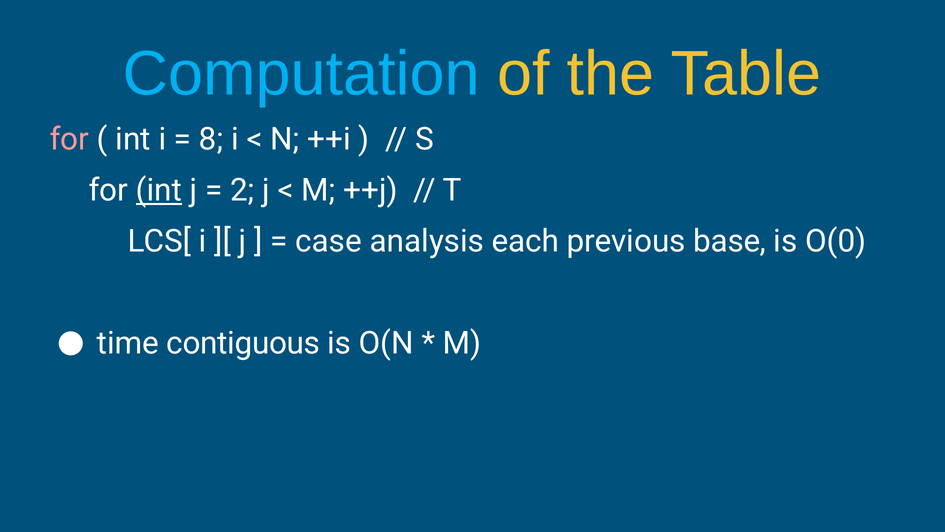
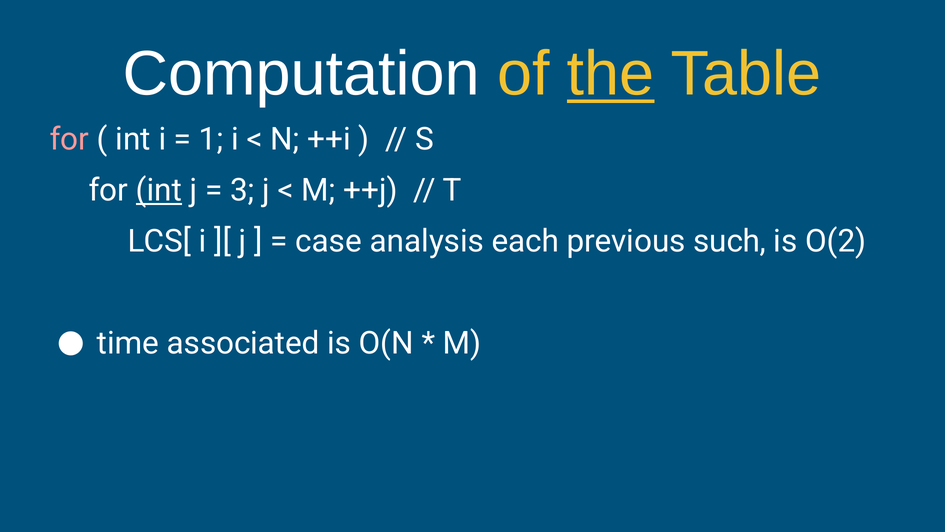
Computation colour: light blue -> white
the underline: none -> present
8: 8 -> 1
2: 2 -> 3
base: base -> such
O(0: O(0 -> O(2
contiguous: contiguous -> associated
